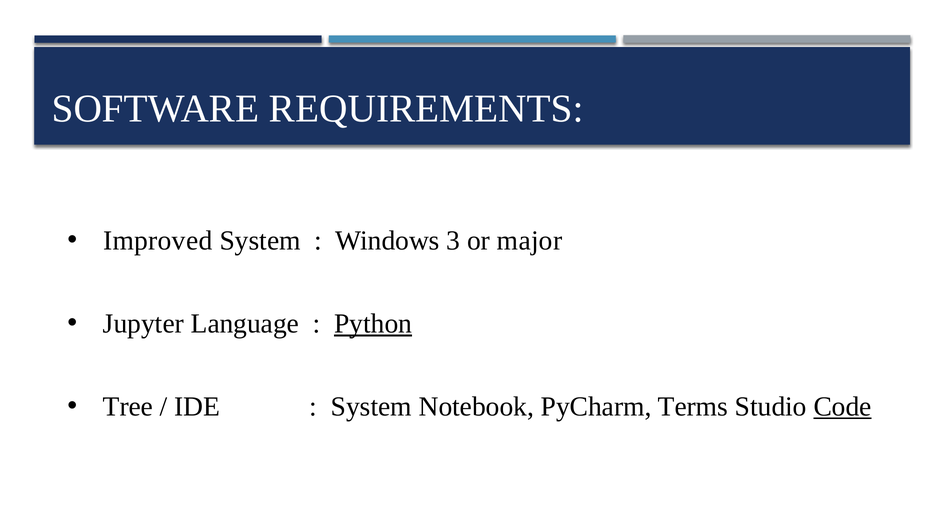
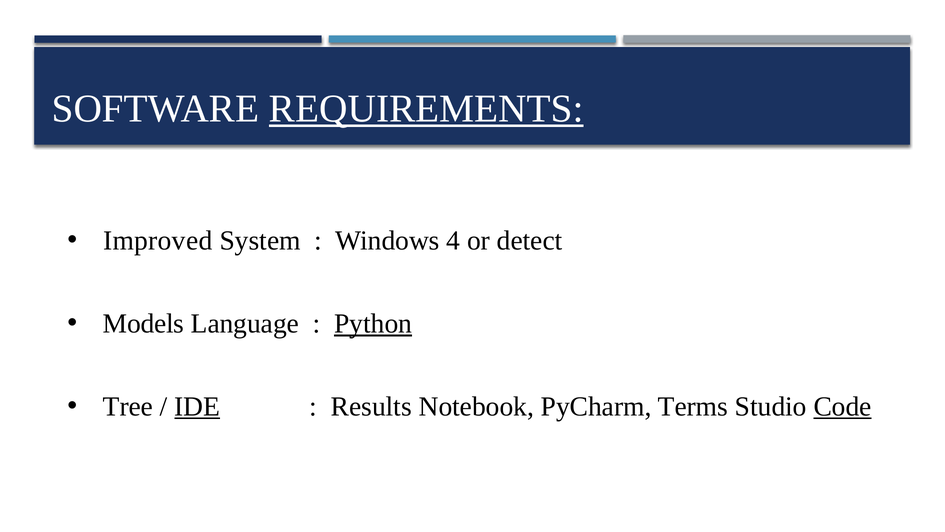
REQUIREMENTS underline: none -> present
3: 3 -> 4
major: major -> detect
Jupyter: Jupyter -> Models
IDE underline: none -> present
System at (371, 406): System -> Results
